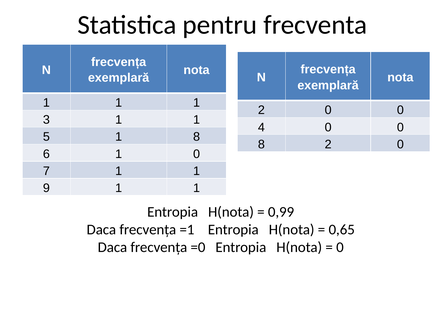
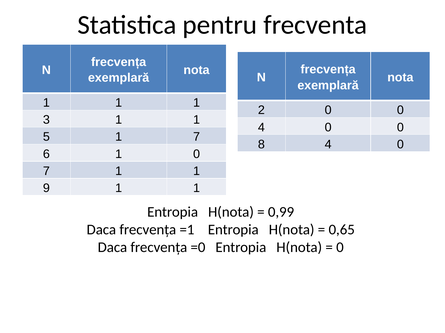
1 8: 8 -> 7
8 2: 2 -> 4
